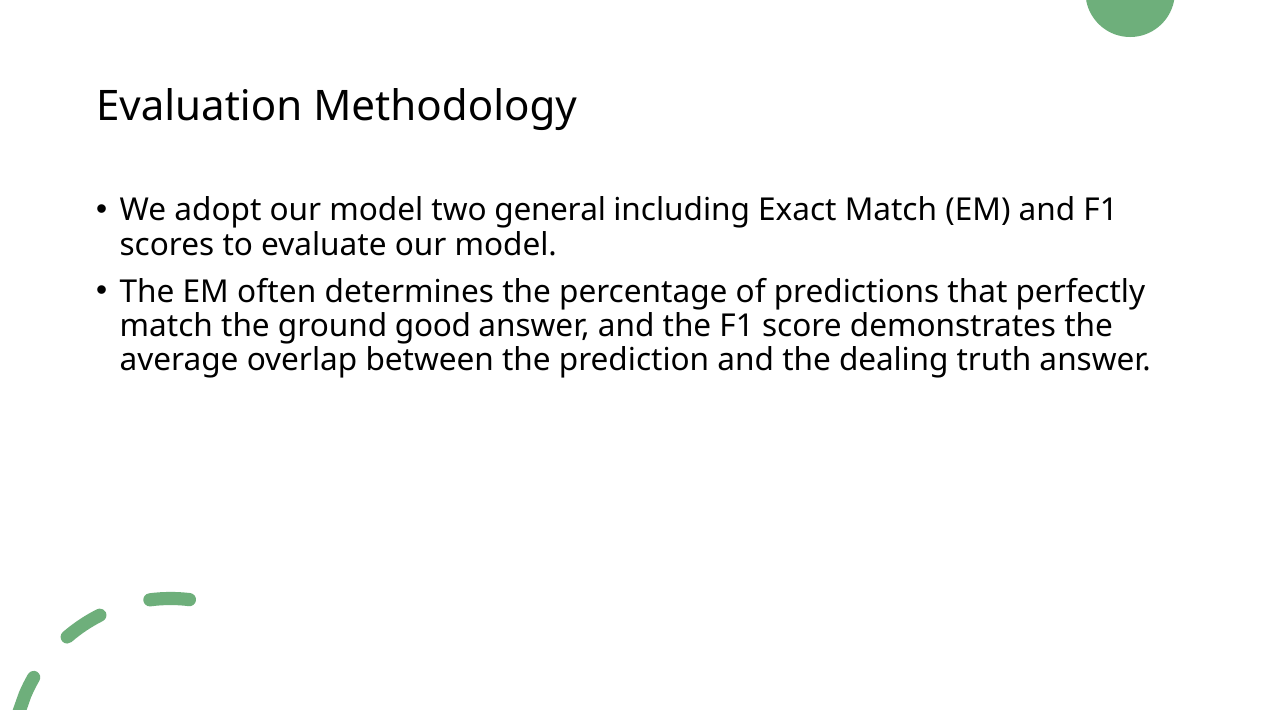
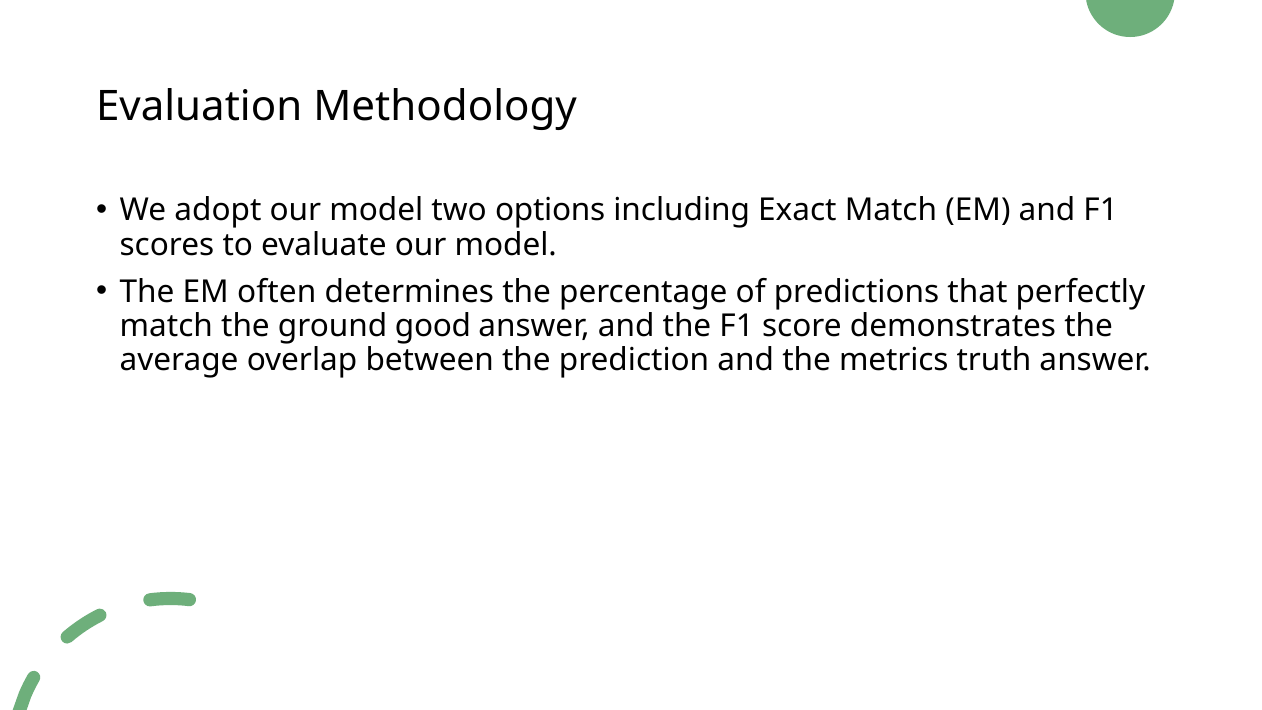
general: general -> options
dealing: dealing -> metrics
